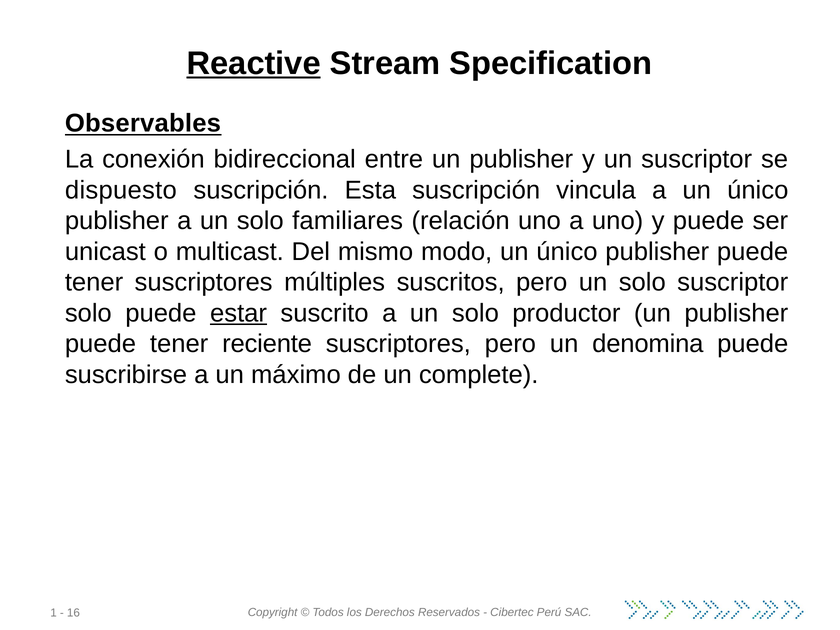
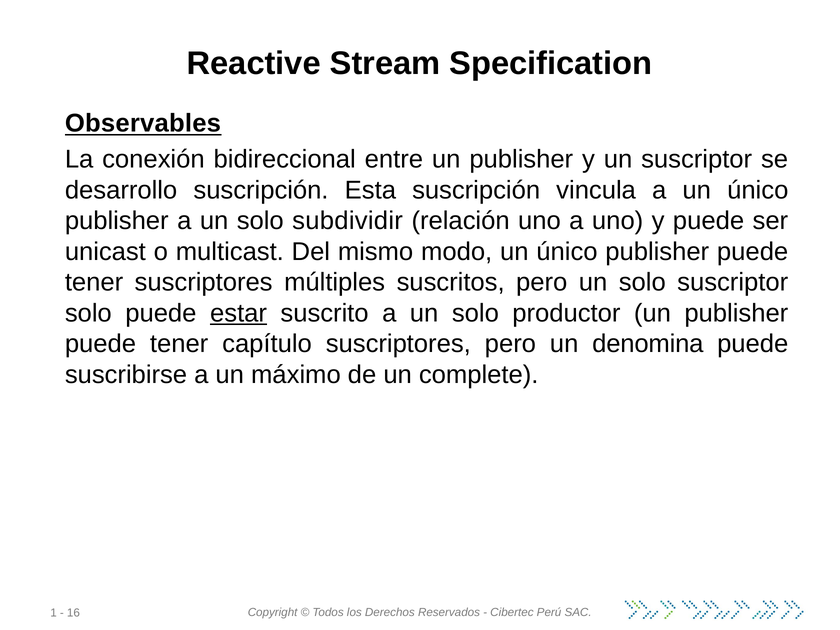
Reactive underline: present -> none
dispuesto: dispuesto -> desarrollo
familiares: familiares -> subdividir
reciente: reciente -> capítulo
